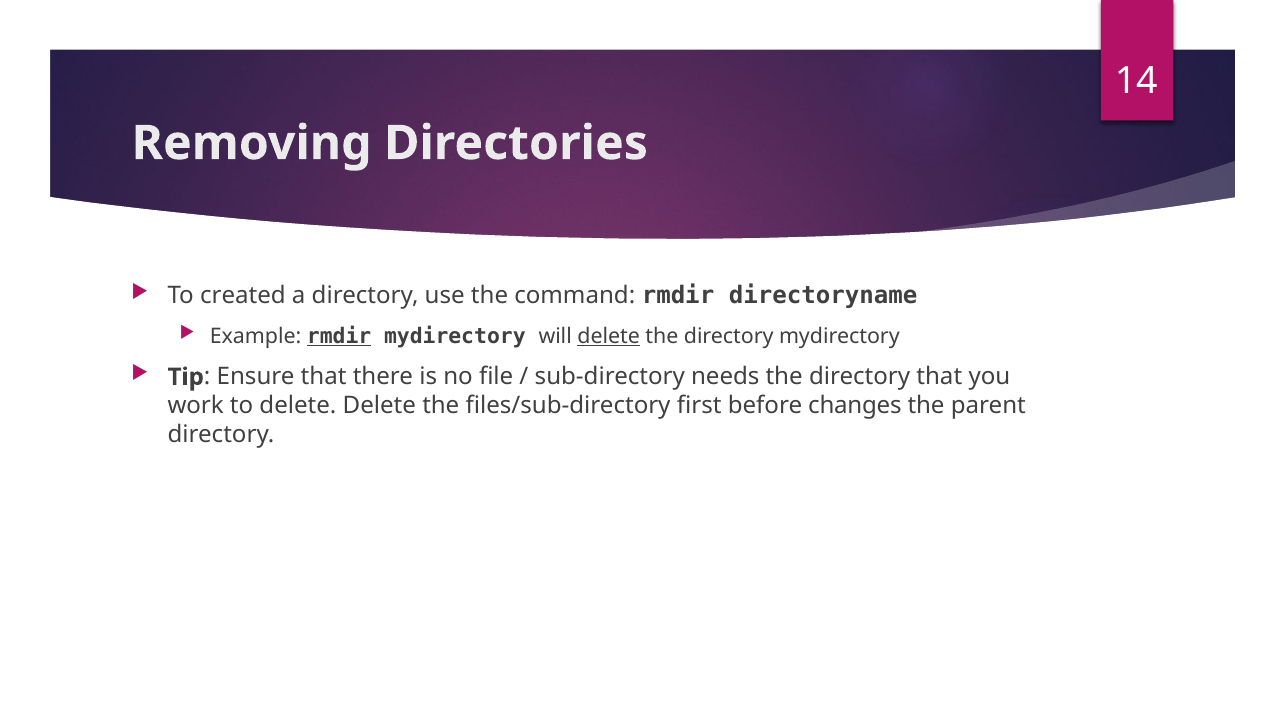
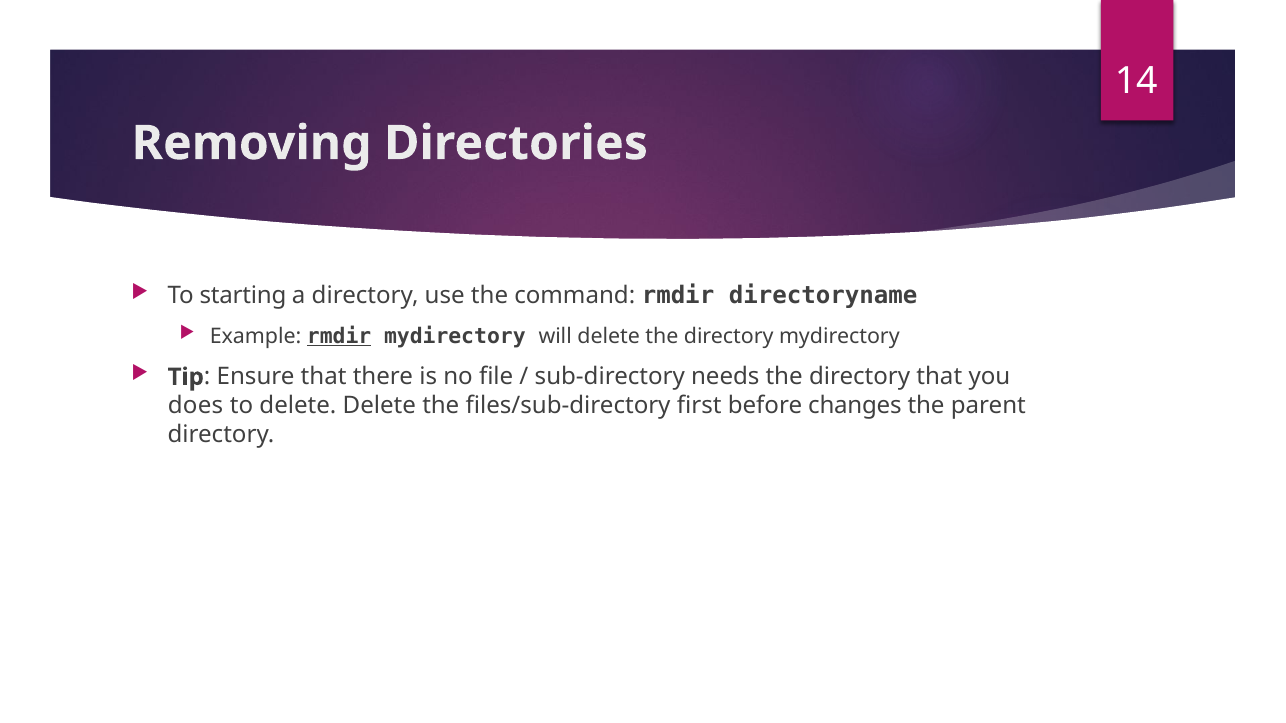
created: created -> starting
delete at (609, 336) underline: present -> none
work: work -> does
